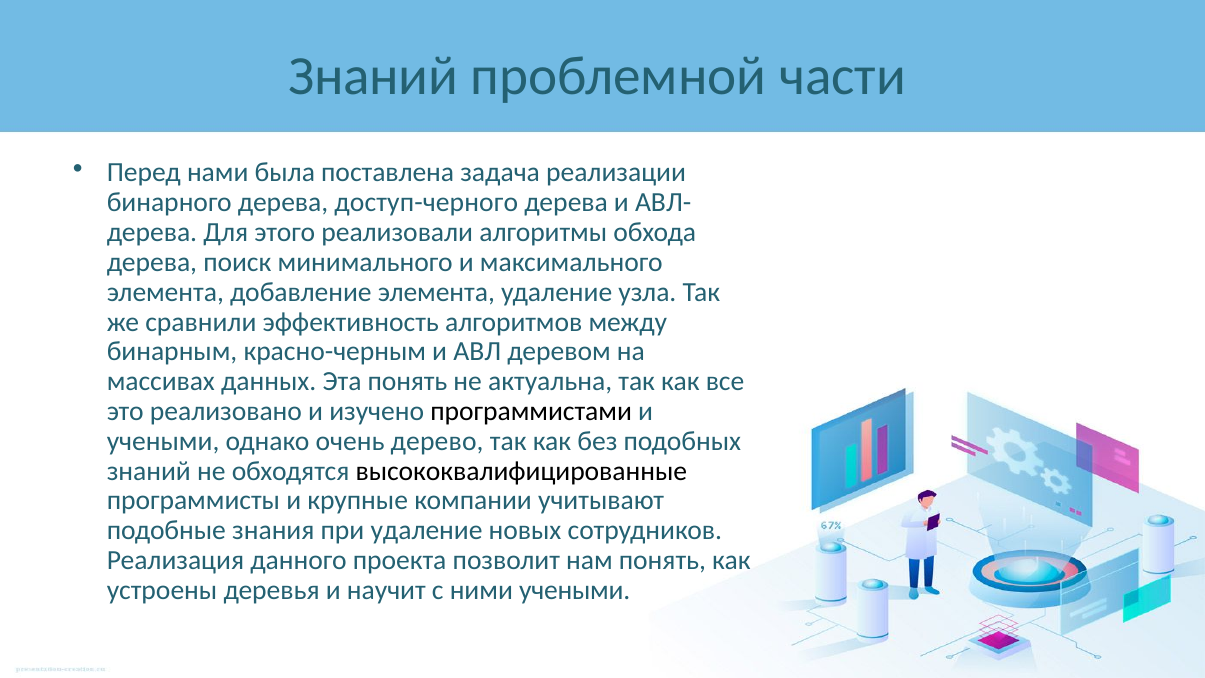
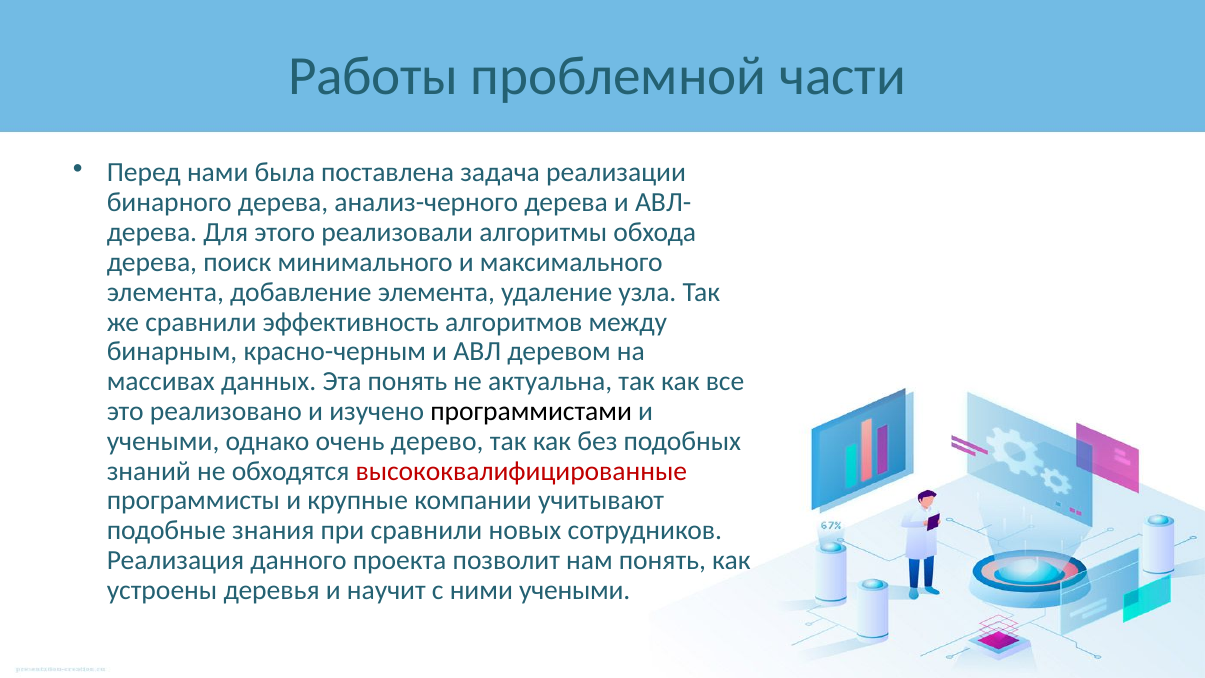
Знаний at (373, 76): Знаний -> Работы
доступ-черного: доступ-черного -> анализ-черного
высококвалифицированные colour: black -> red
при удаление: удаление -> сравнили
